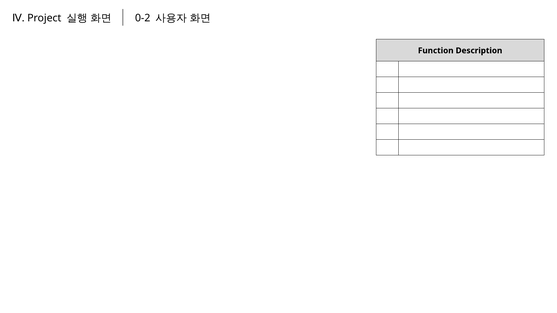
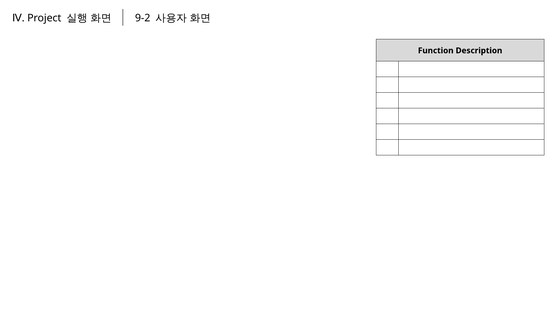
0-2: 0-2 -> 9-2
